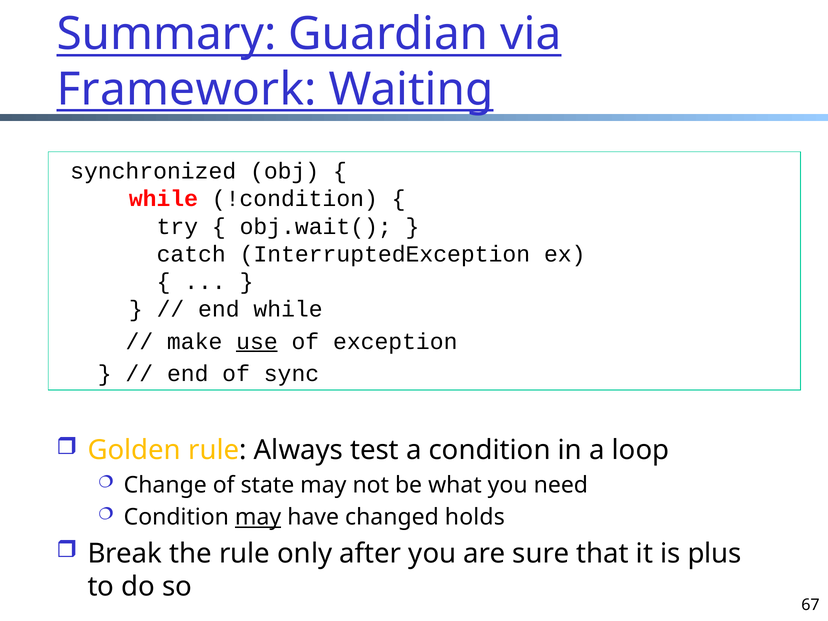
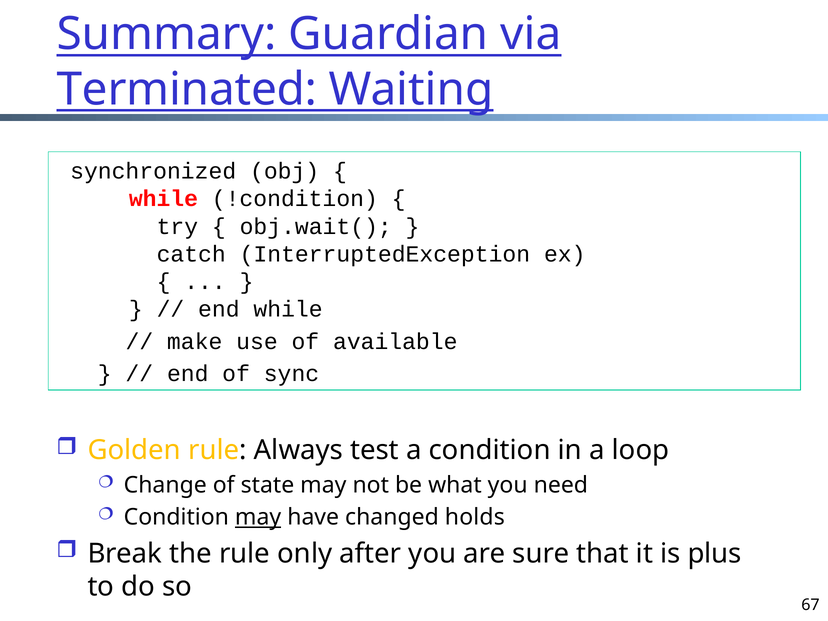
Framework: Framework -> Terminated
use underline: present -> none
exception: exception -> available
